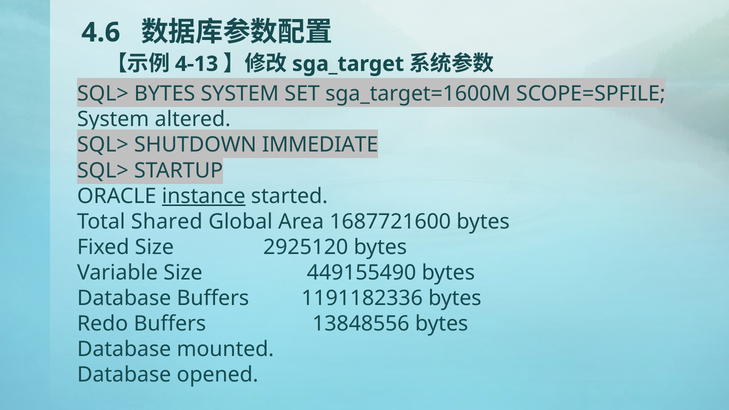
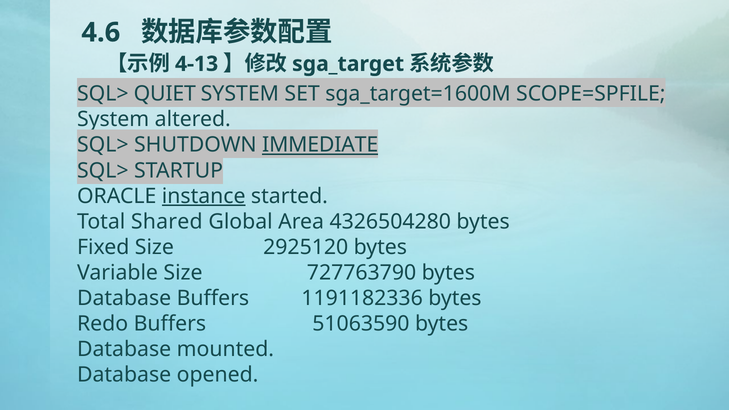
SQL> BYTES: BYTES -> QUIET
IMMEDIATE underline: none -> present
1687721600: 1687721600 -> 4326504280
449155490: 449155490 -> 727763790
13848556: 13848556 -> 51063590
